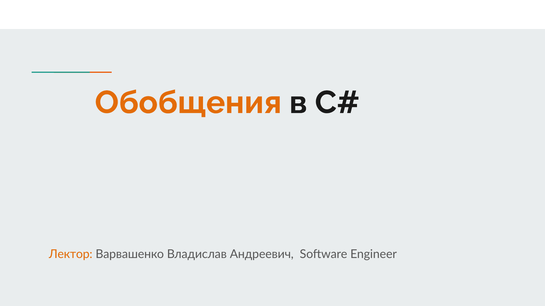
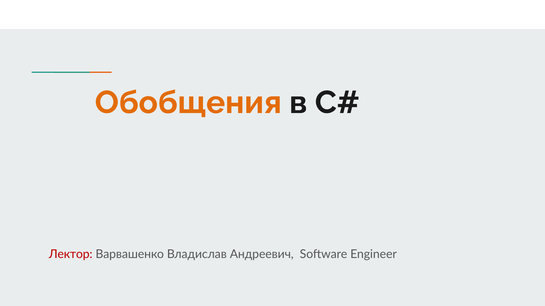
Лектор colour: orange -> red
